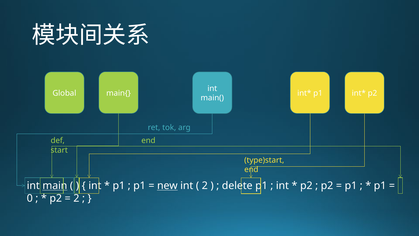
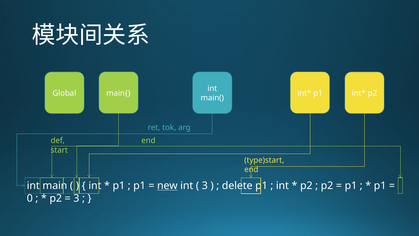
main underline: present -> none
2 at (205, 185): 2 -> 3
2 at (76, 198): 2 -> 3
